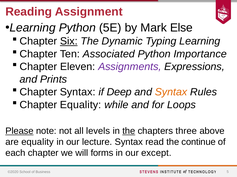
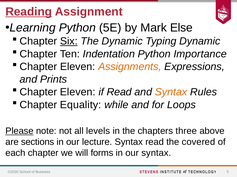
Reading underline: none -> present
Typing Learning: Learning -> Dynamic
Associated: Associated -> Indentation
Assignments colour: purple -> orange
Syntax at (78, 92): Syntax -> Eleven
if Deep: Deep -> Read
the at (129, 131) underline: present -> none
are equality: equality -> sections
continue: continue -> covered
our except: except -> syntax
